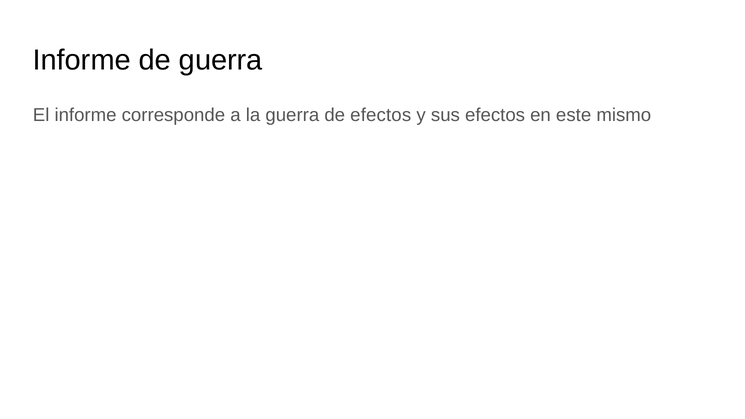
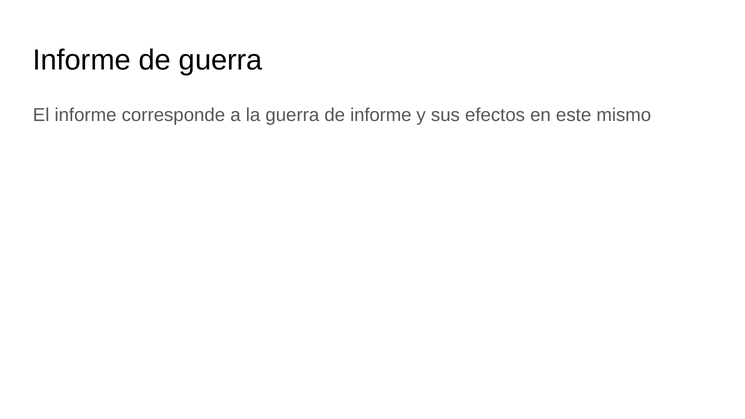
de efectos: efectos -> informe
